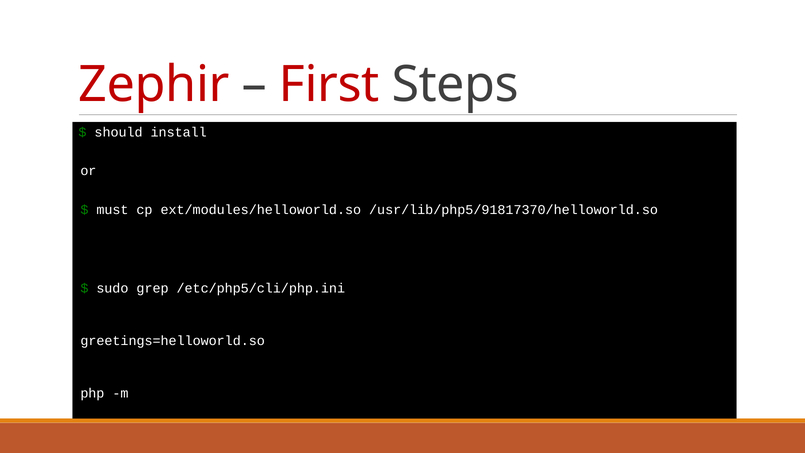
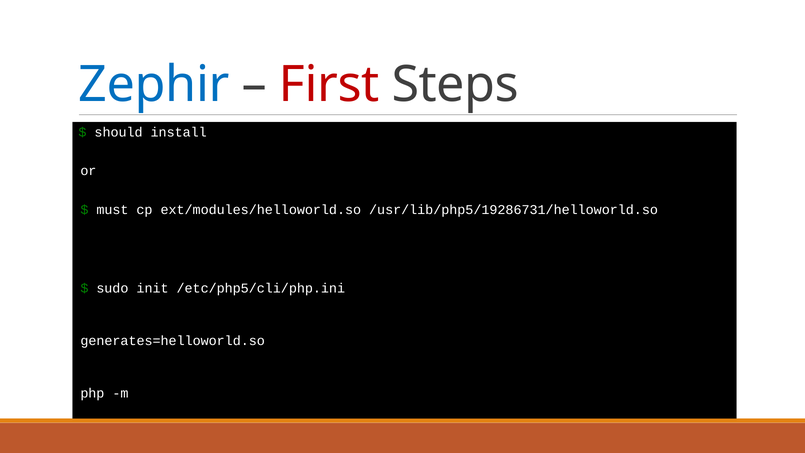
Zephir colour: red -> blue
/usr/lib/php5/91817370/helloworld.so: /usr/lib/php5/91817370/helloworld.so -> /usr/lib/php5/19286731/helloworld.so
grep: grep -> init
greetings=helloworld.so: greetings=helloworld.so -> generates=helloworld.so
